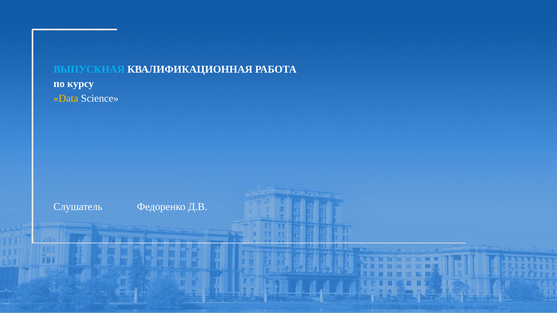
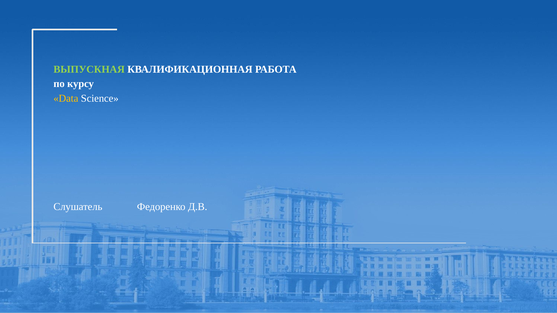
ВЫПУСКНАЯ colour: light blue -> light green
